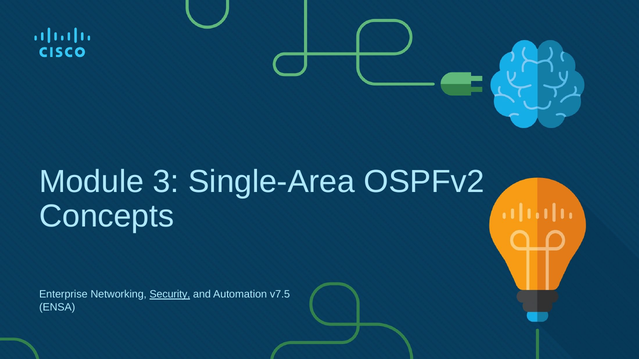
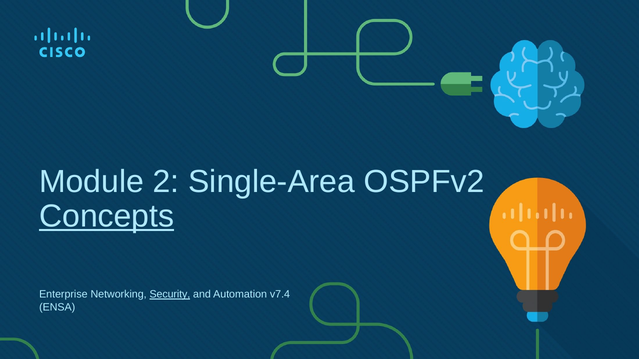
3: 3 -> 2
Concepts underline: none -> present
v7.5: v7.5 -> v7.4
